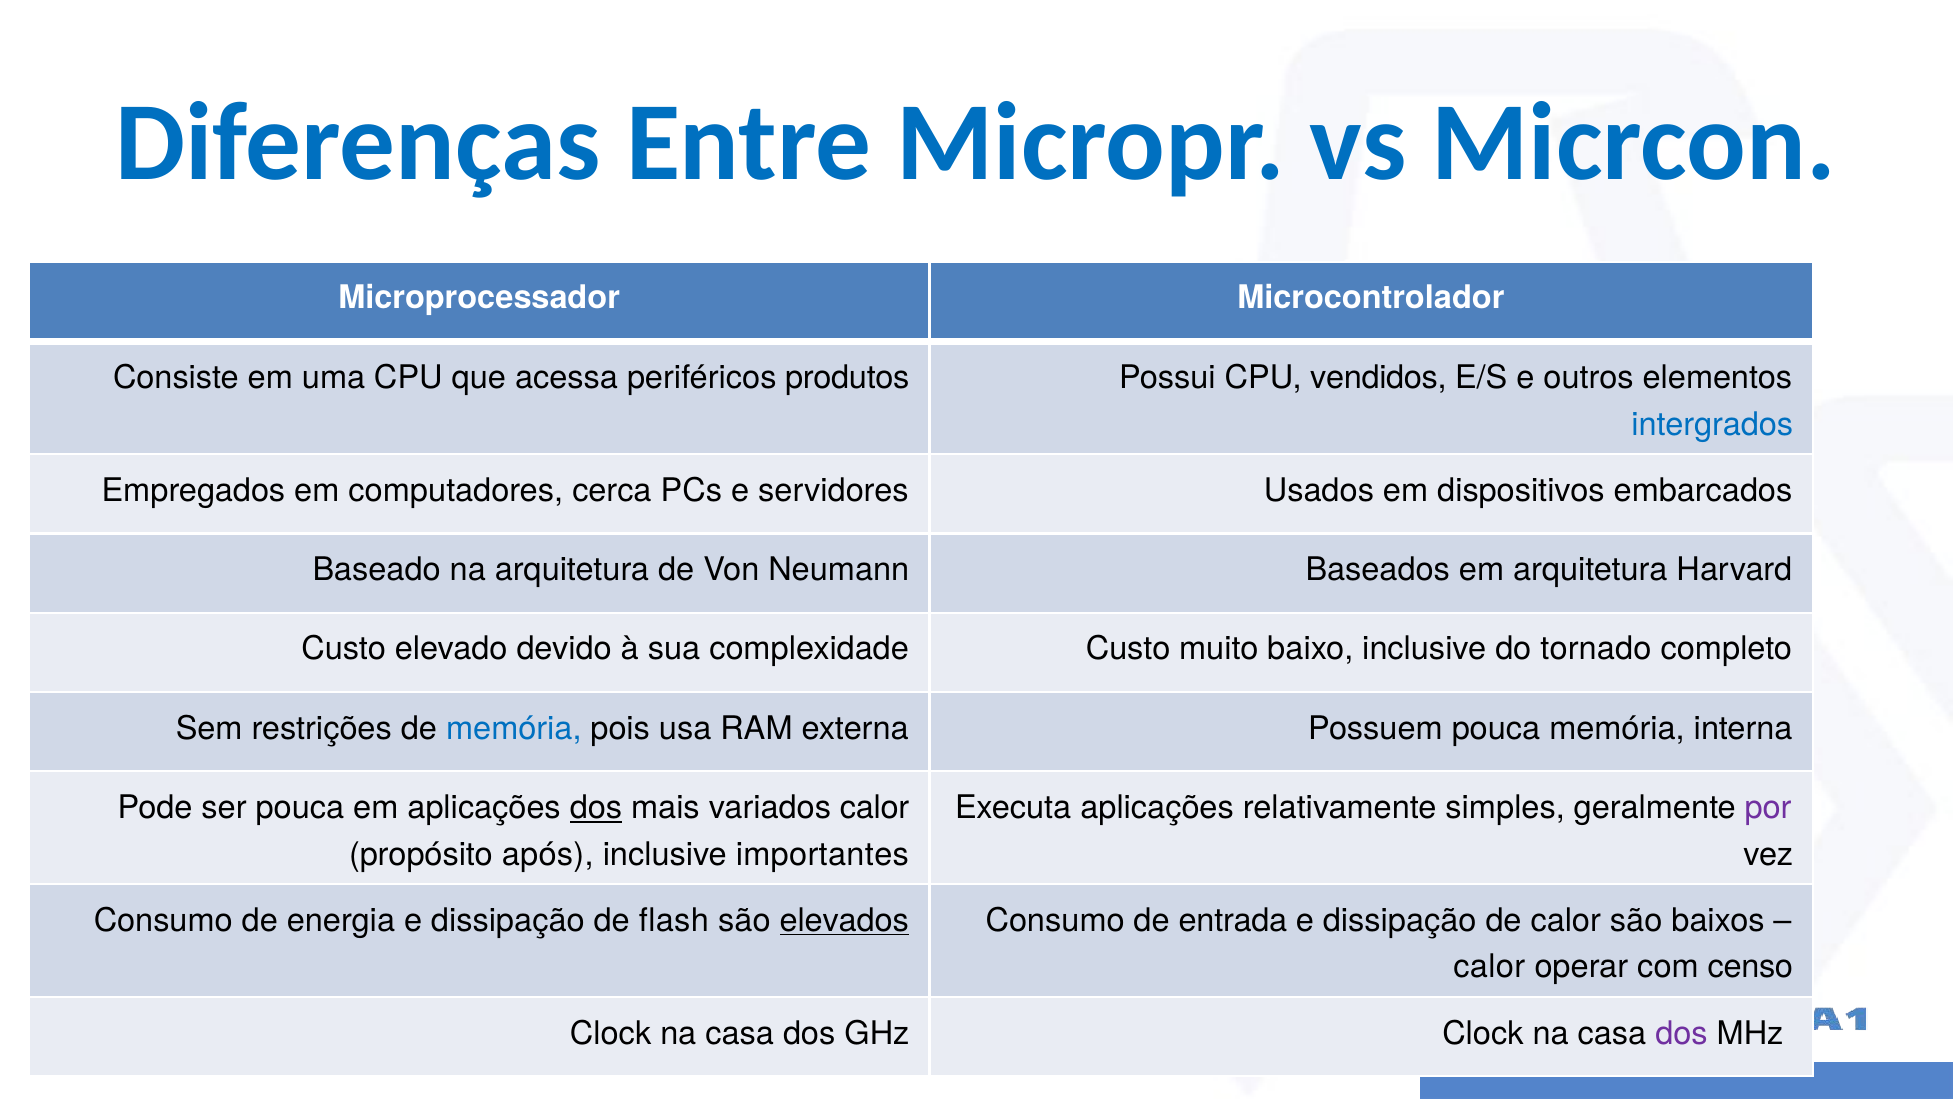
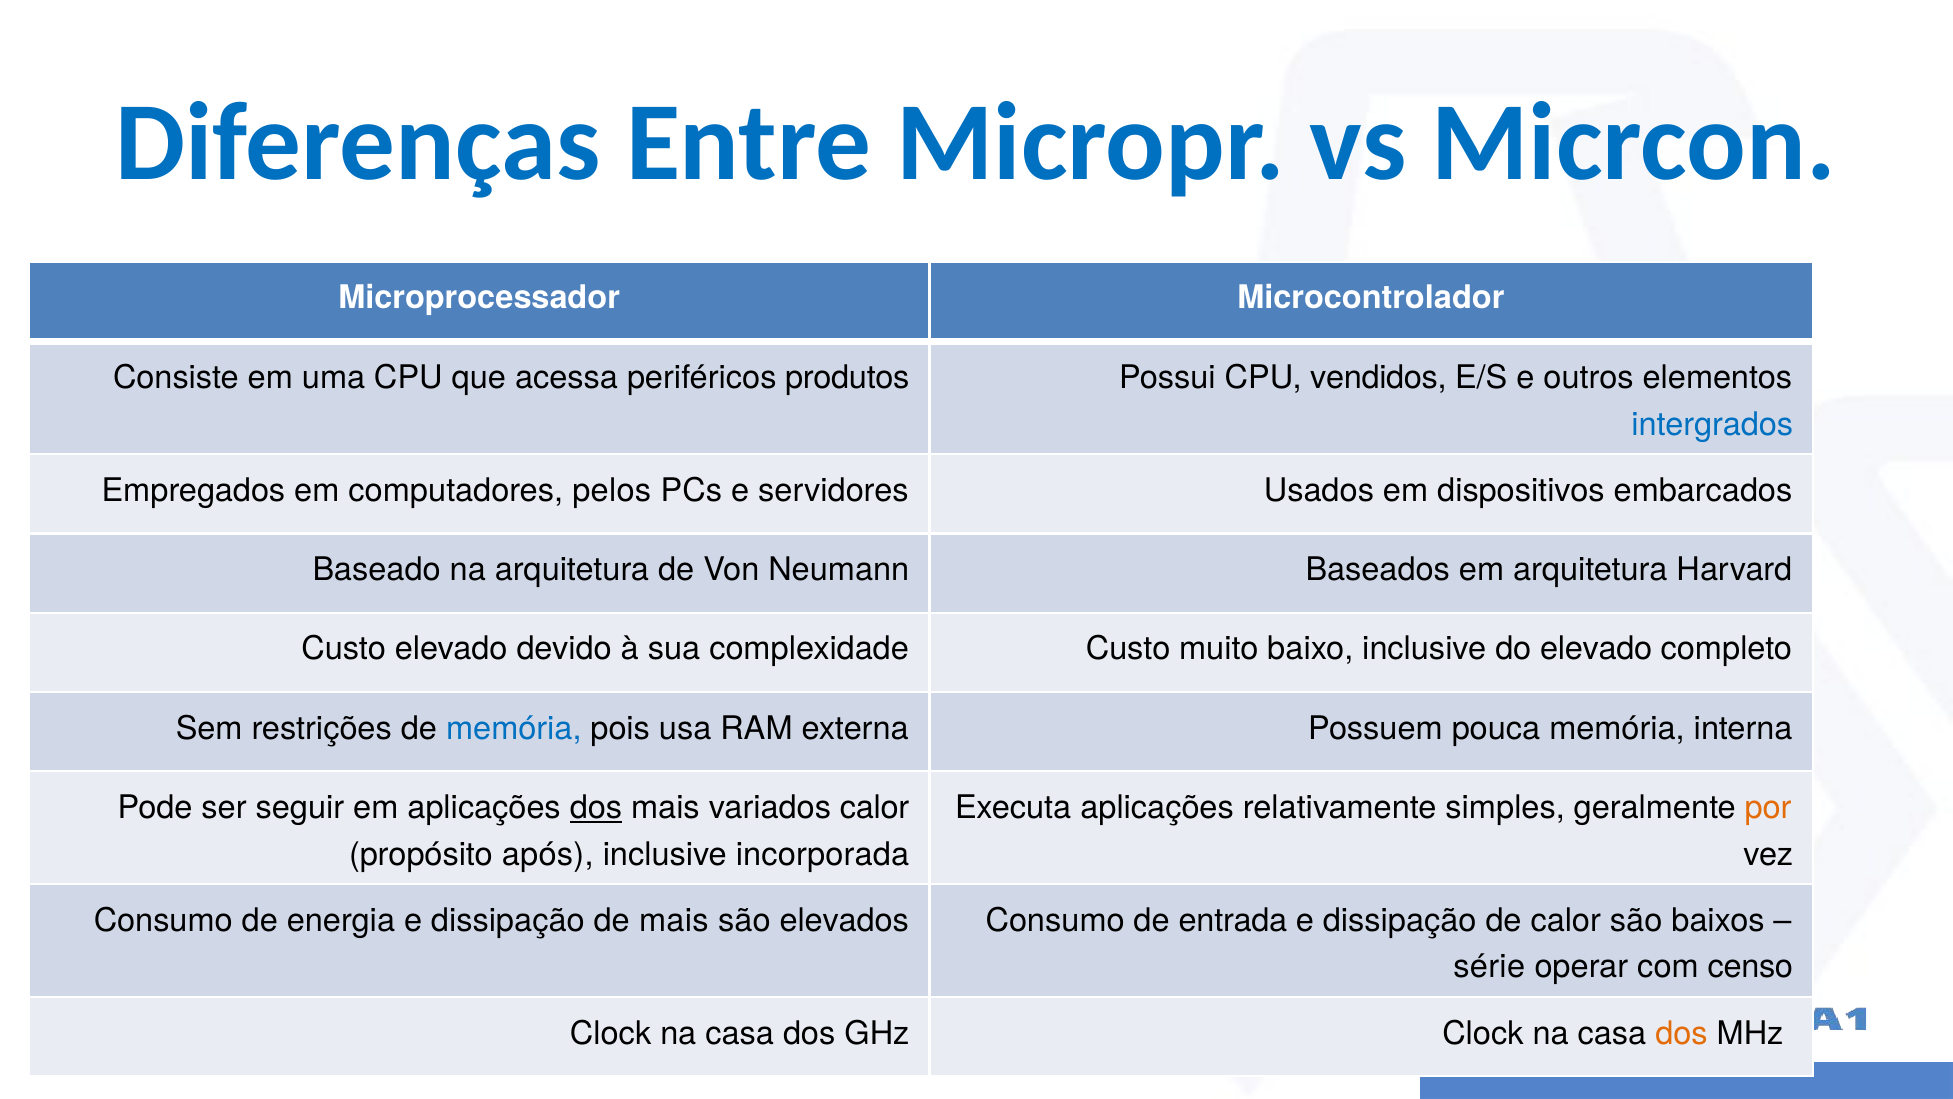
cerca: cerca -> pelos
do tornado: tornado -> elevado
ser pouca: pouca -> seguir
por colour: purple -> orange
importantes: importantes -> incorporada
de flash: flash -> mais
elevados underline: present -> none
calor at (1489, 967): calor -> série
dos at (1682, 1033) colour: purple -> orange
